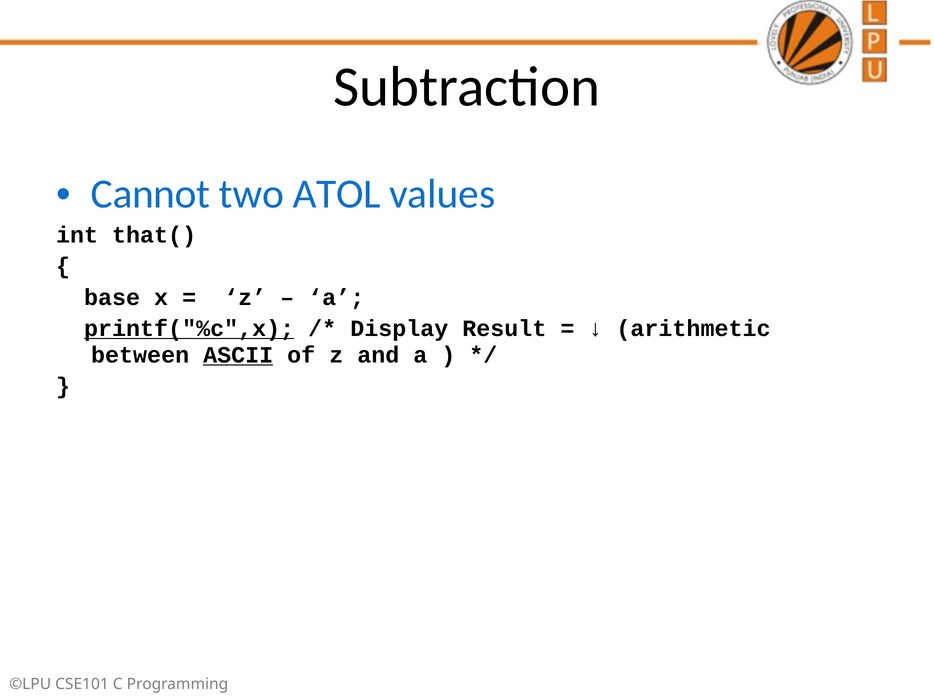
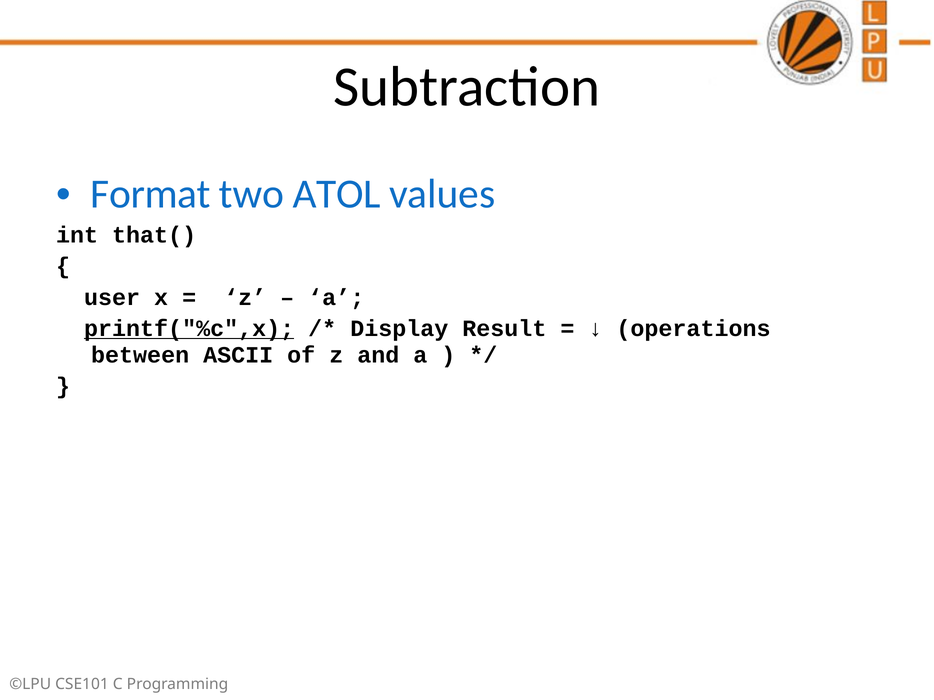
Cannot: Cannot -> Format
base: base -> user
arithmetic: arithmetic -> operations
ASCII underline: present -> none
